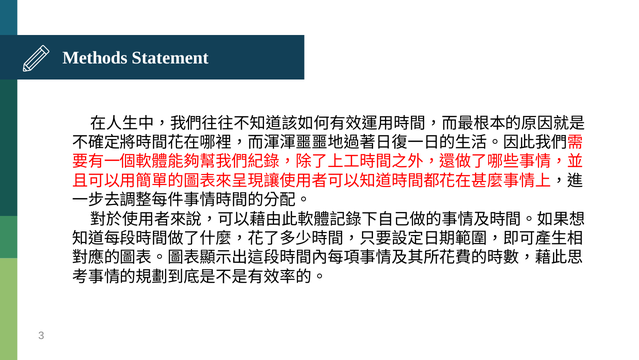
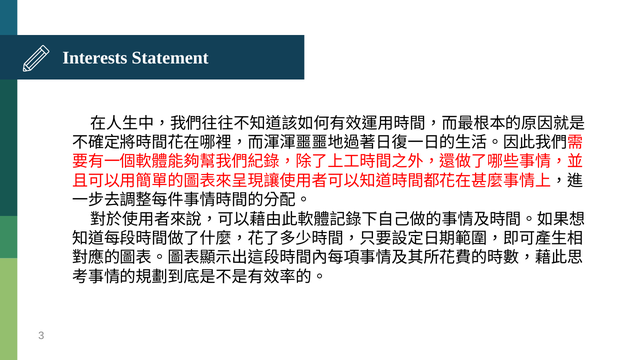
Methods: Methods -> Interests
